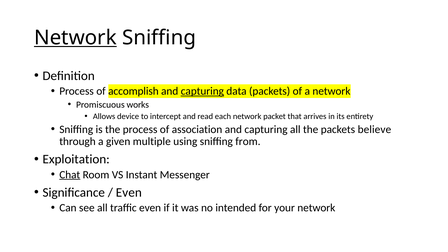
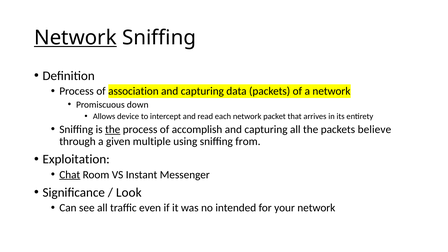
accomplish: accomplish -> association
capturing at (202, 91) underline: present -> none
works: works -> down
the at (113, 129) underline: none -> present
association: association -> accomplish
Even at (129, 192): Even -> Look
